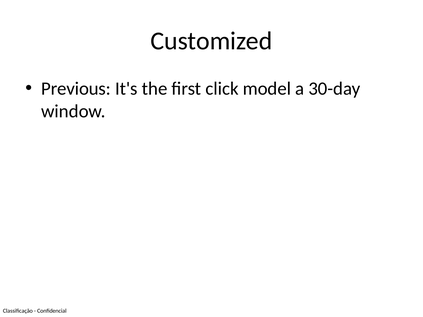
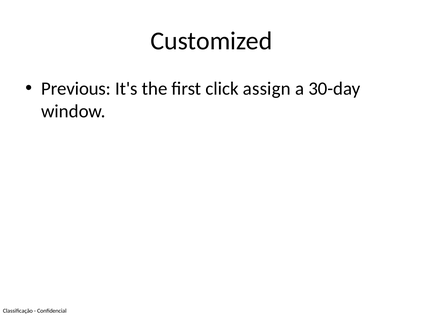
model: model -> assign
